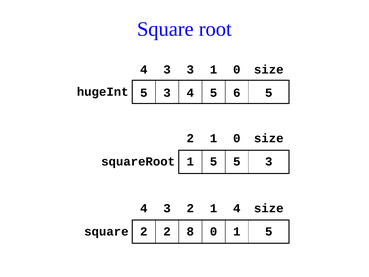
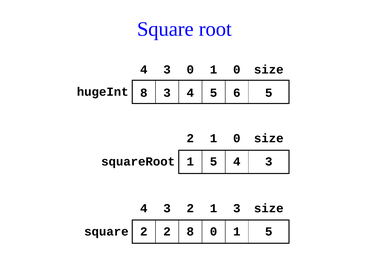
3 3: 3 -> 0
hugeInt 5: 5 -> 8
5 5: 5 -> 4
1 4: 4 -> 3
